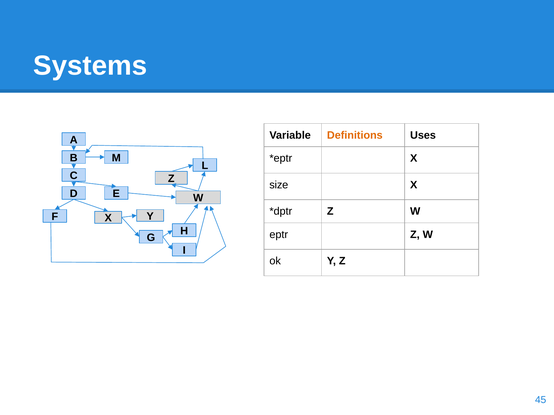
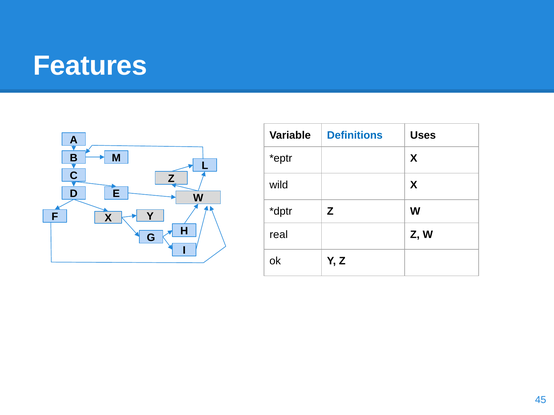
Systems: Systems -> Features
Definitions colour: orange -> blue
size: size -> wild
eptr: eptr -> real
